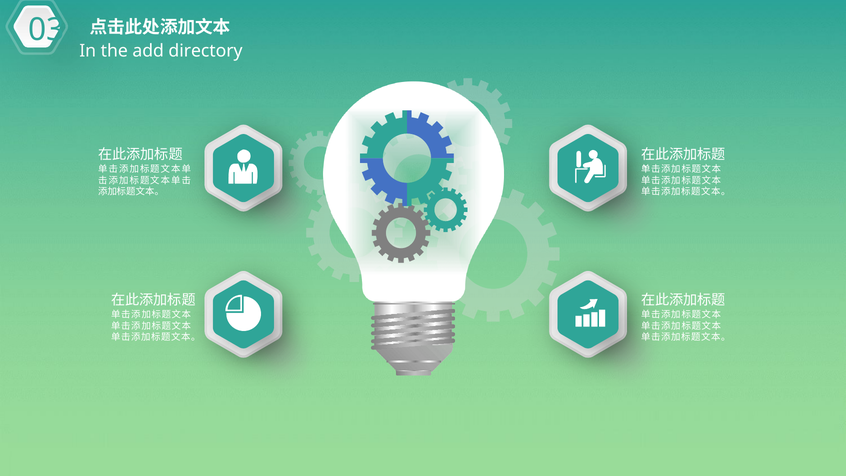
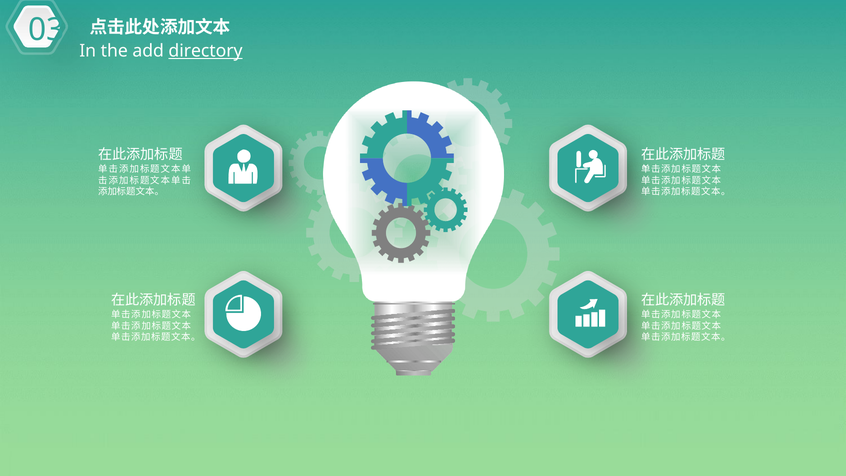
directory underline: none -> present
